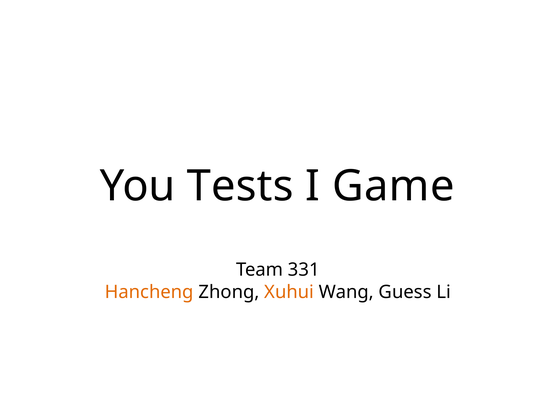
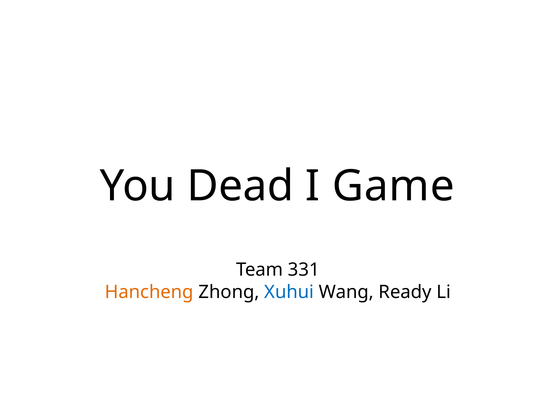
Tests: Tests -> Dead
Xuhui colour: orange -> blue
Guess: Guess -> Ready
